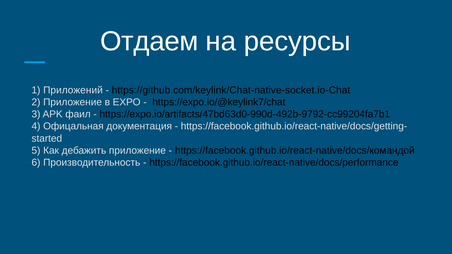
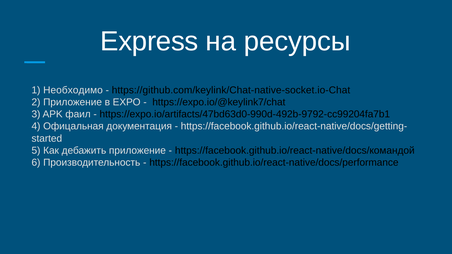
Отдаем: Отдаем -> Express
Приложений: Приложений -> Необходимо
